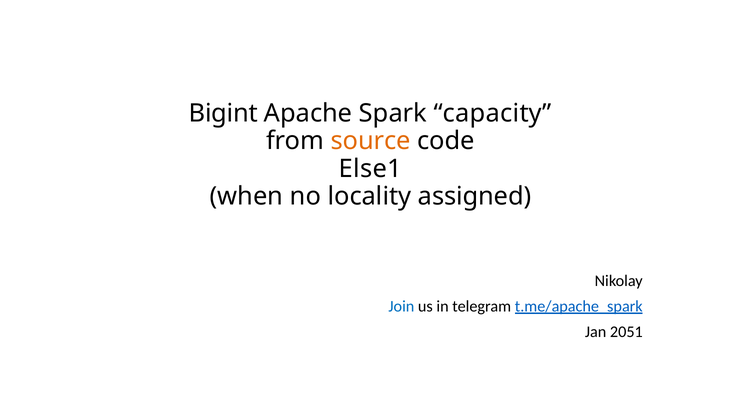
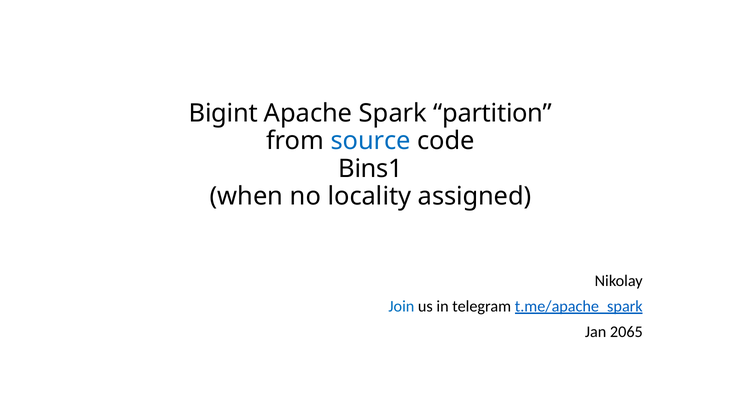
capacity: capacity -> partition
source colour: orange -> blue
Else1: Else1 -> Bins1
2051: 2051 -> 2065
